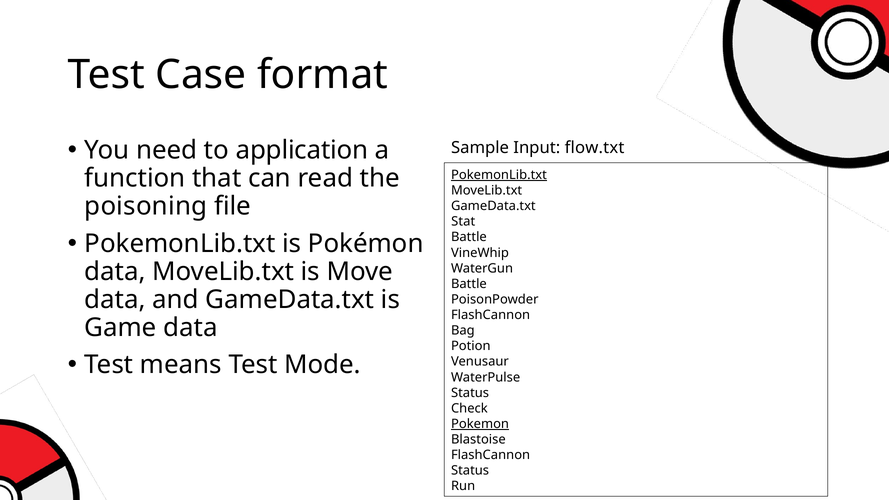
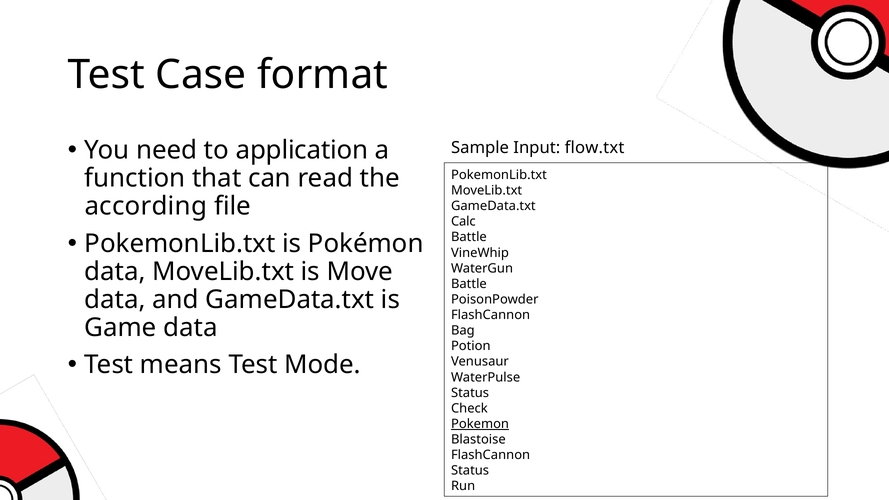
PokemonLib.txt at (499, 175) underline: present -> none
poisoning: poisoning -> according
Stat: Stat -> Calc
